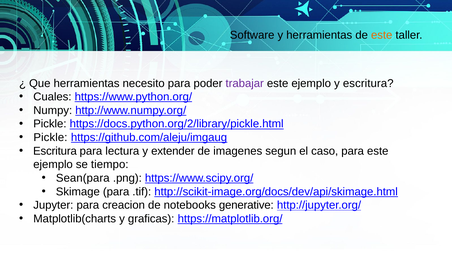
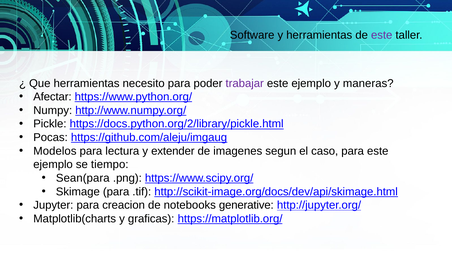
este at (382, 35) colour: orange -> purple
y escritura: escritura -> maneras
Cuales: Cuales -> Afectar
Pickle at (50, 138): Pickle -> Pocas
Escritura at (55, 151): Escritura -> Modelos
